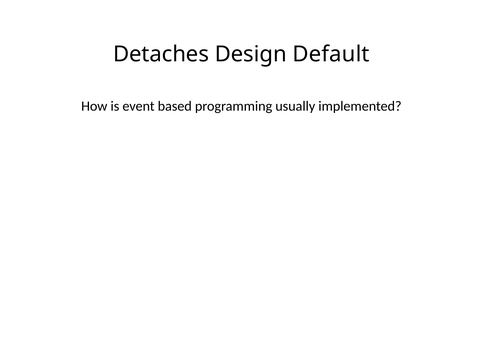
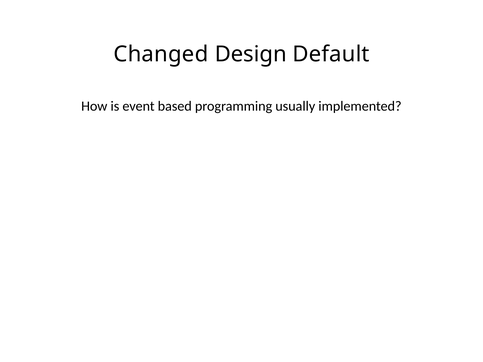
Detaches: Detaches -> Changed
